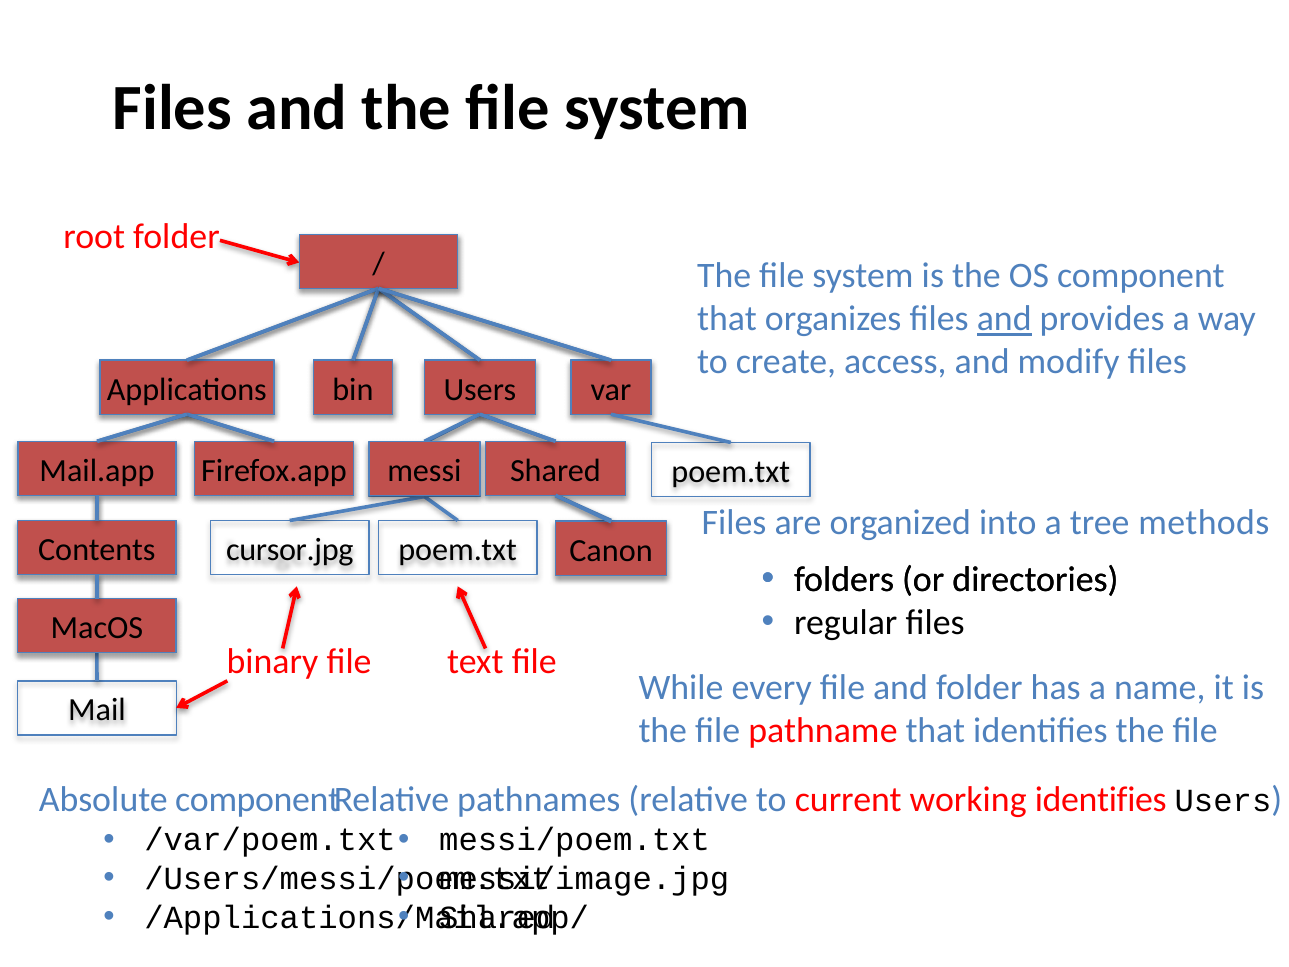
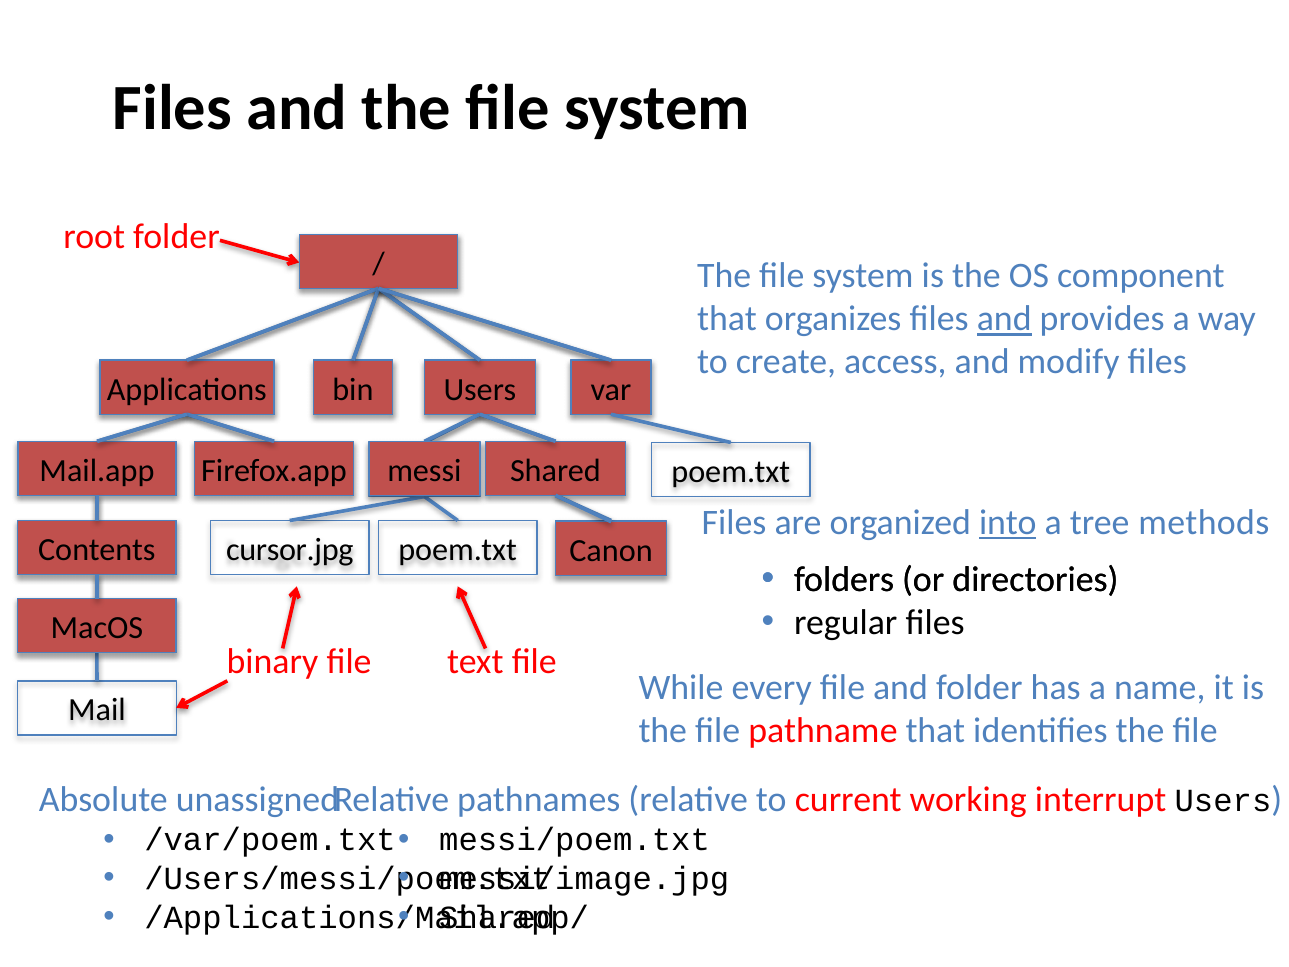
into underline: none -> present
Absolute component: component -> unassigned
working identifies: identifies -> interrupt
